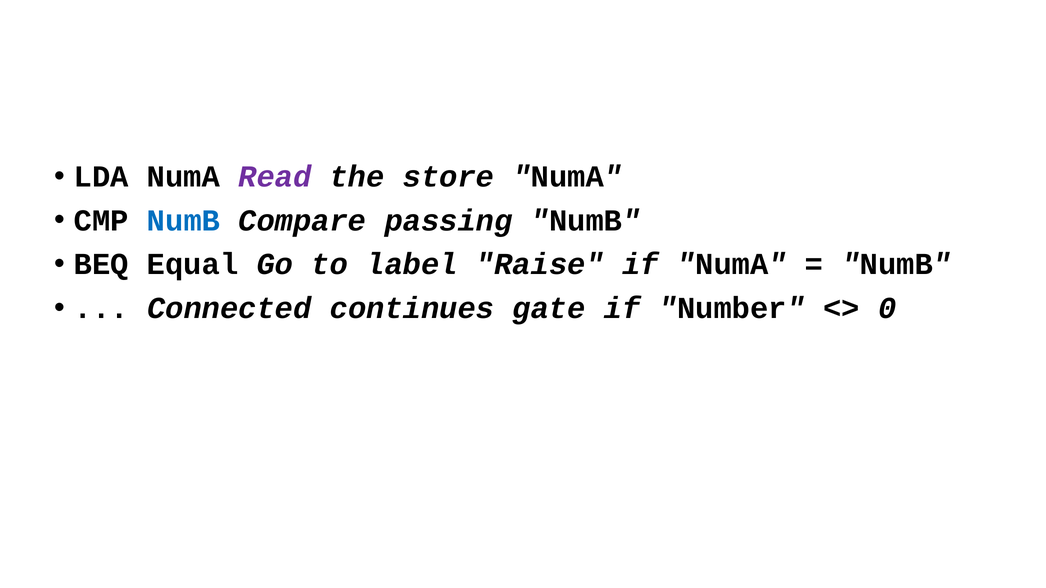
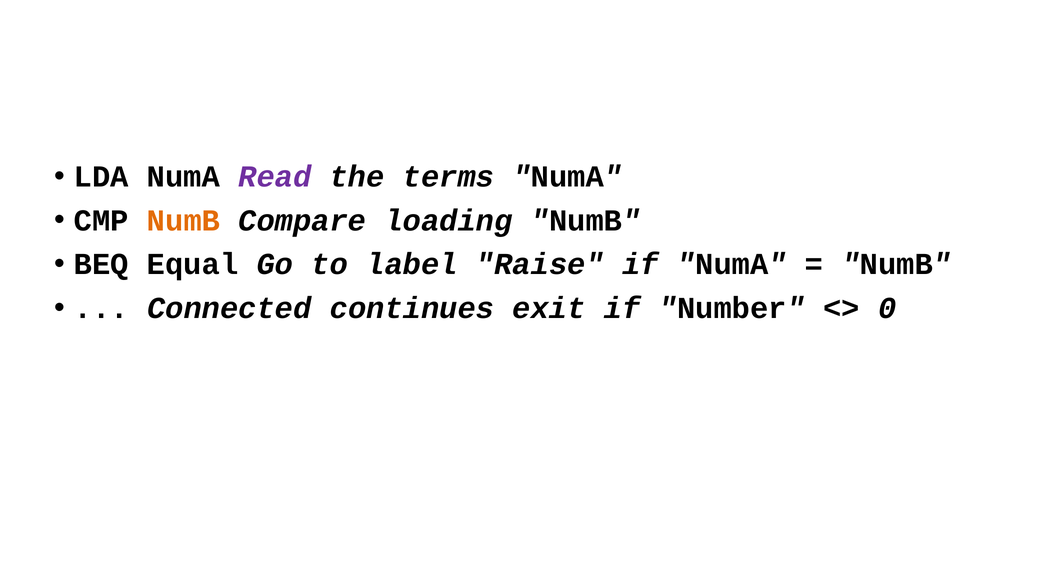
store: store -> terms
NumB at (184, 221) colour: blue -> orange
passing: passing -> loading
gate: gate -> exit
